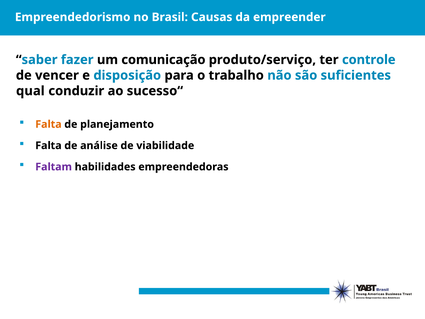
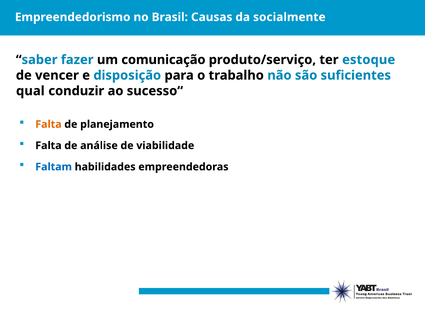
empreender: empreender -> socialmente
controle: controle -> estoque
Faltam colour: purple -> blue
